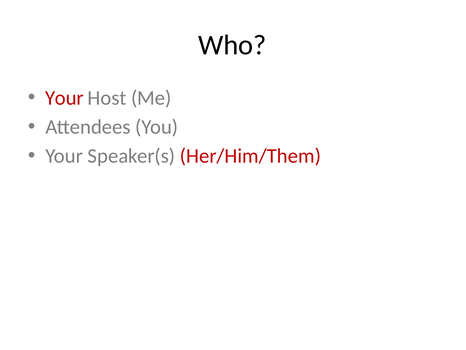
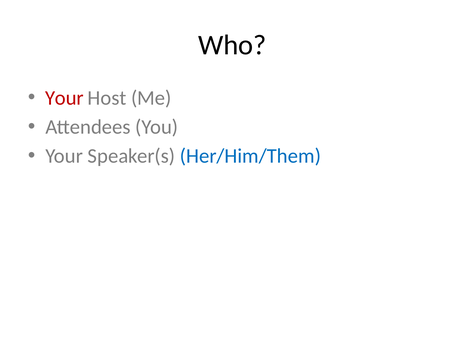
Her/Him/Them colour: red -> blue
